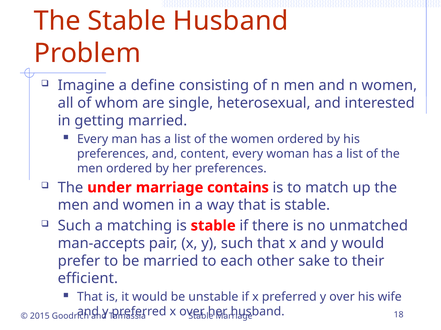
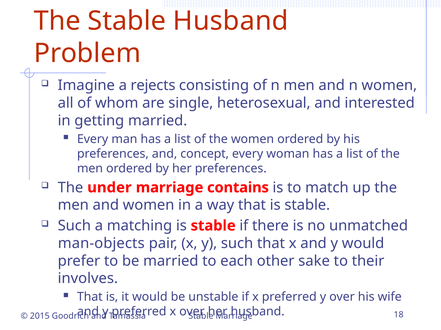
define: define -> rejects
content: content -> concept
man-accepts: man-accepts -> man-objects
efficient: efficient -> involves
